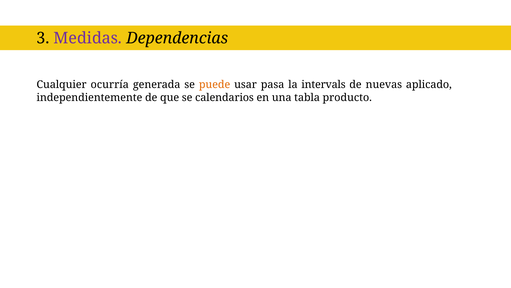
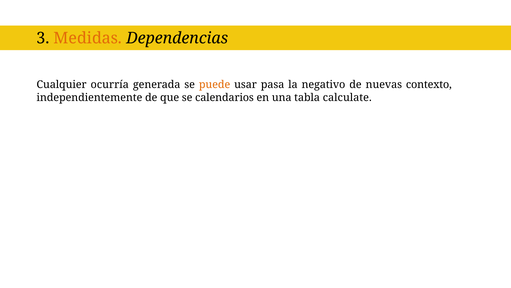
Medidas colour: purple -> orange
intervals: intervals -> negativo
aplicado: aplicado -> contexto
producto: producto -> calculate
